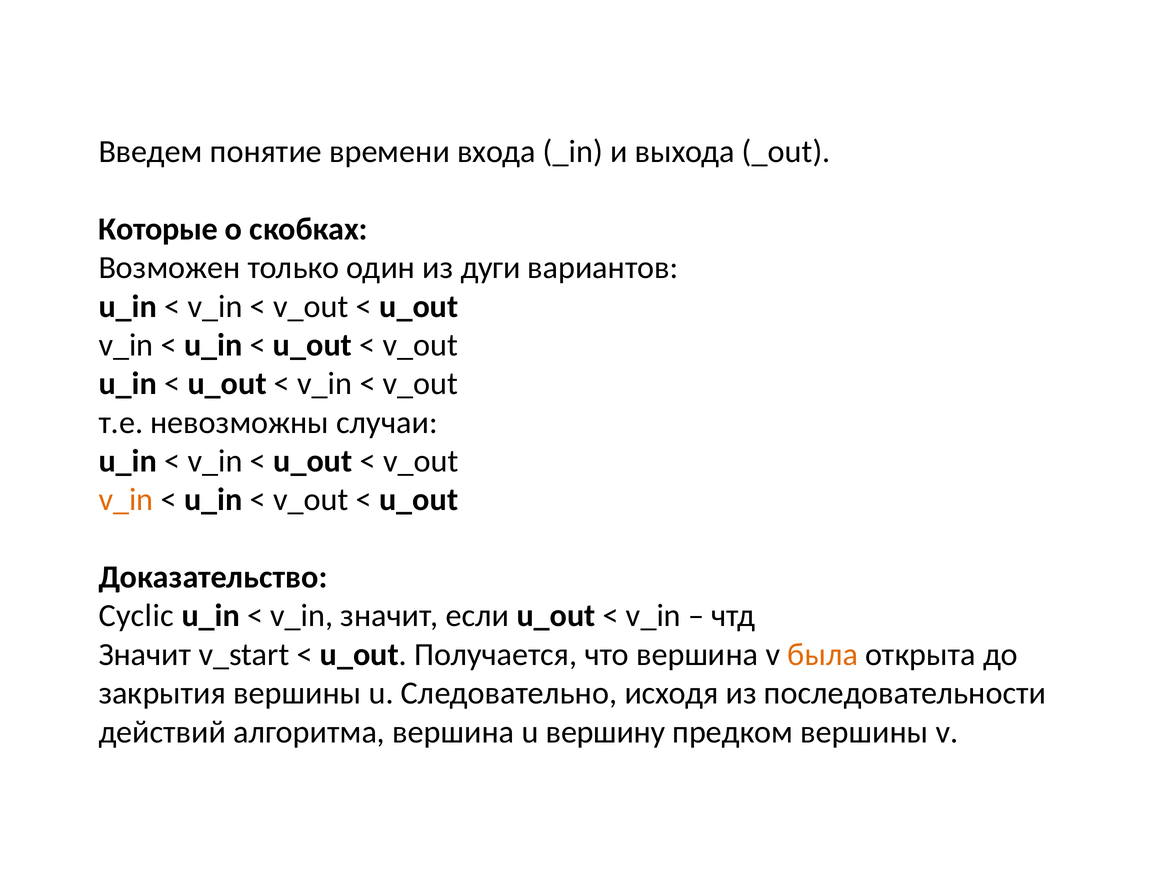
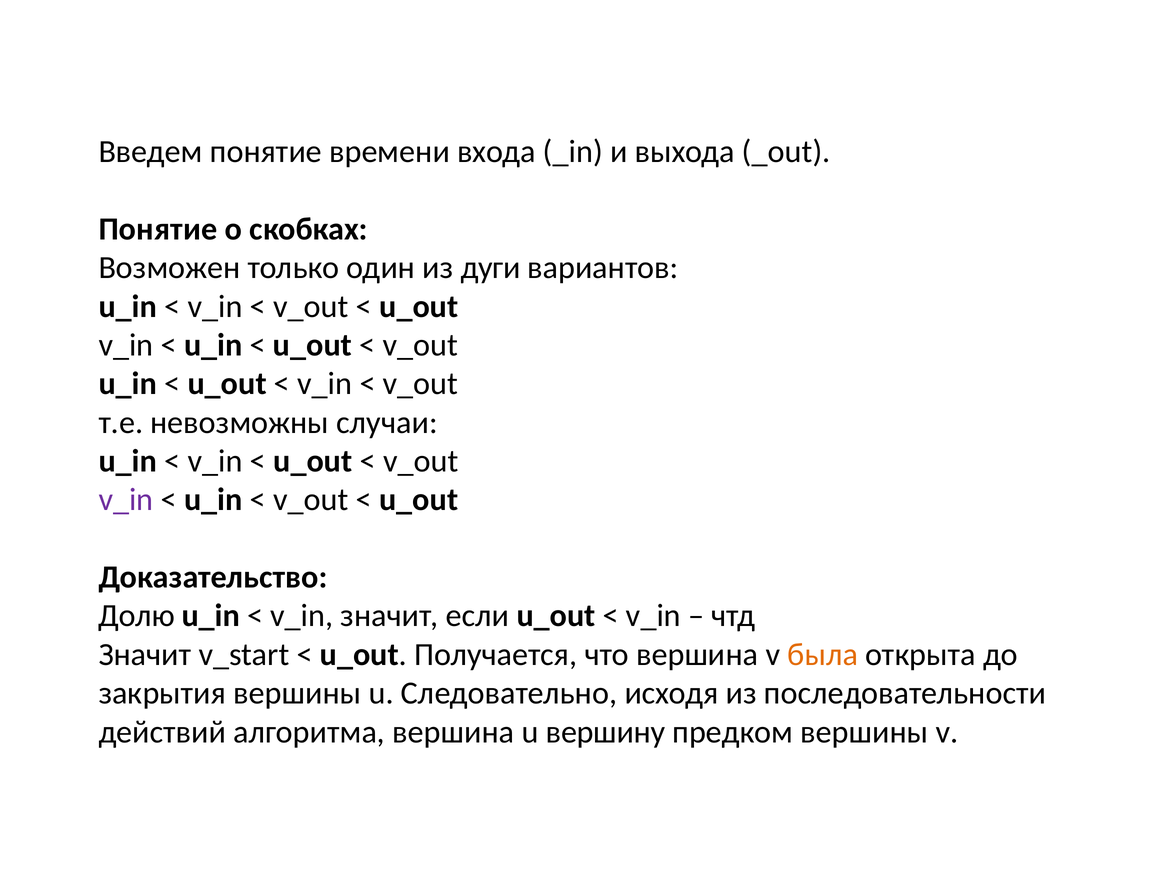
Которые at (158, 229): Которые -> Понятие
v_in at (126, 499) colour: orange -> purple
Cyclic: Cyclic -> Долю
